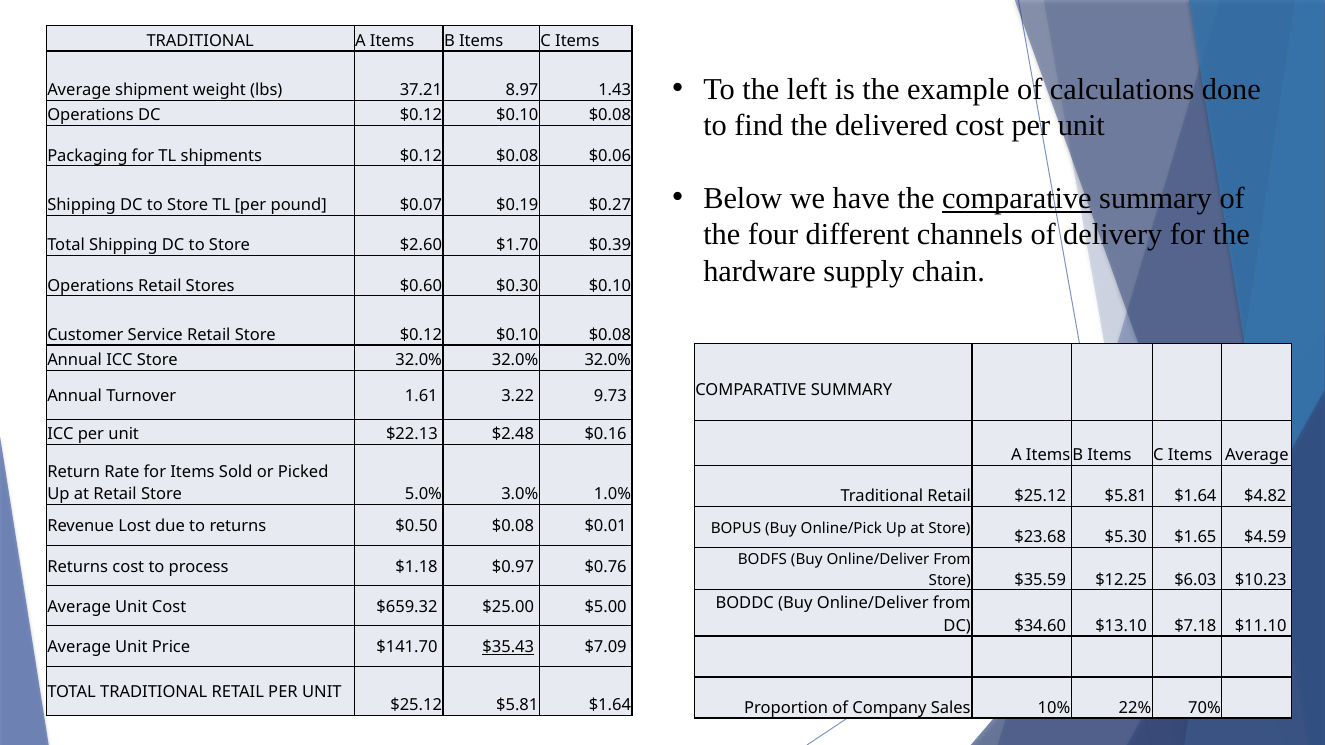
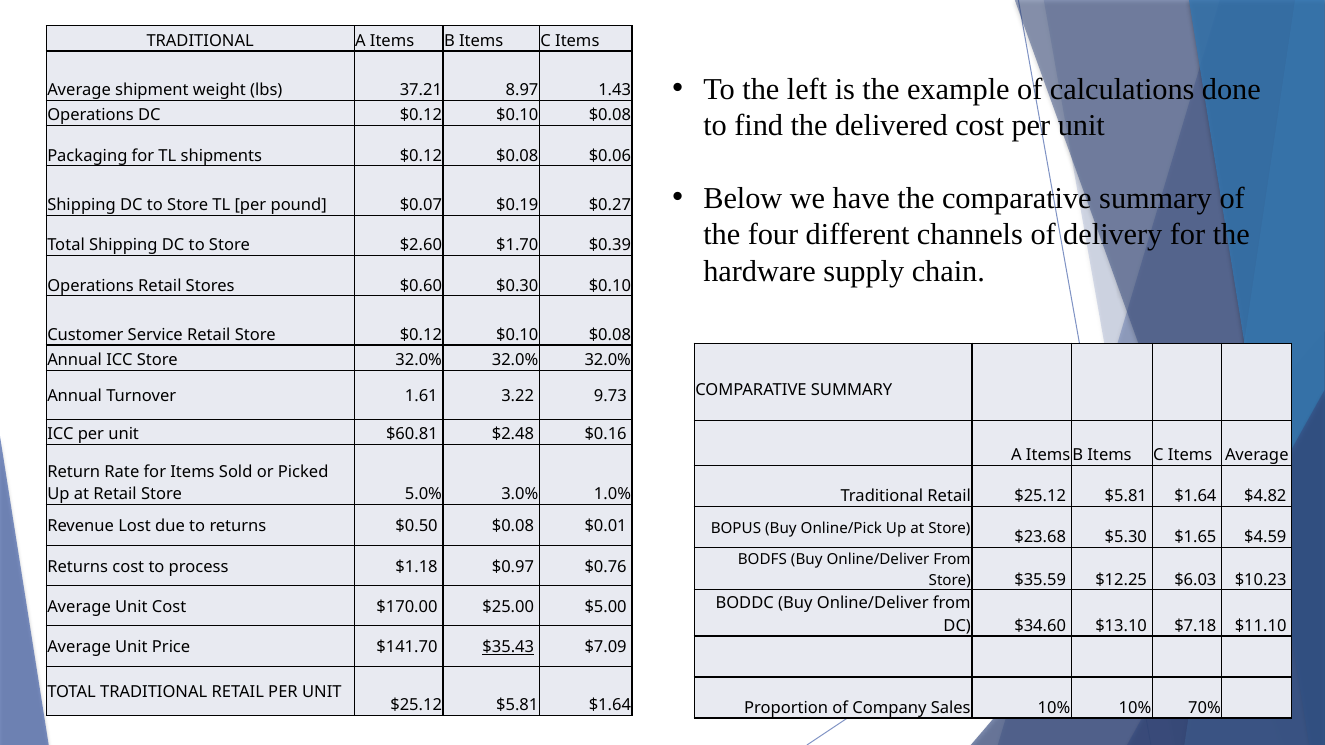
comparative at (1017, 199) underline: present -> none
$22.13: $22.13 -> $60.81
$659.32: $659.32 -> $170.00
10% 22%: 22% -> 10%
